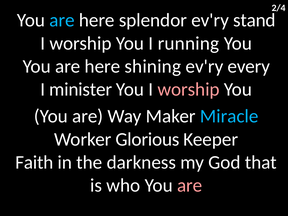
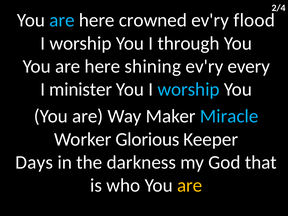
splendor: splendor -> crowned
stand: stand -> flood
running: running -> through
worship at (189, 89) colour: pink -> light blue
Faith: Faith -> Days
are at (190, 185) colour: pink -> yellow
